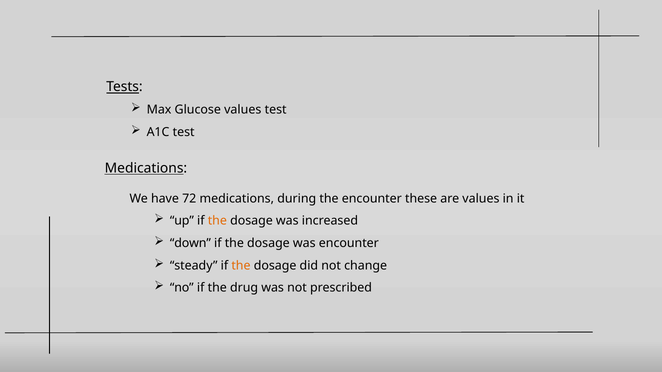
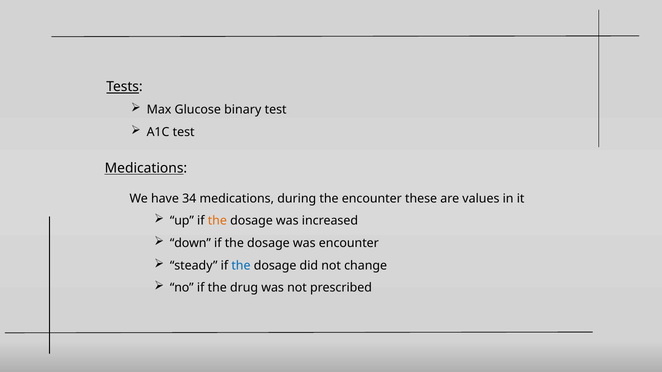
Glucose values: values -> binary
72: 72 -> 34
the at (241, 266) colour: orange -> blue
